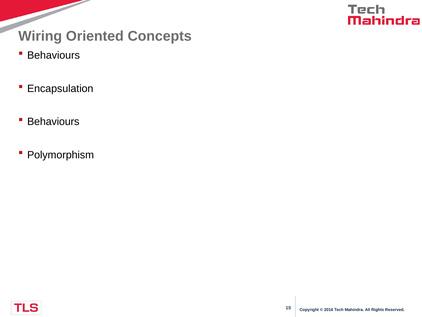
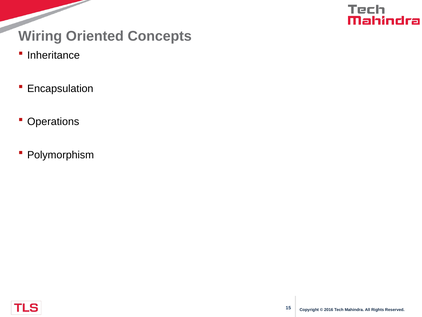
Behaviours at (54, 55): Behaviours -> Inheritance
Behaviours at (53, 122): Behaviours -> Operations
